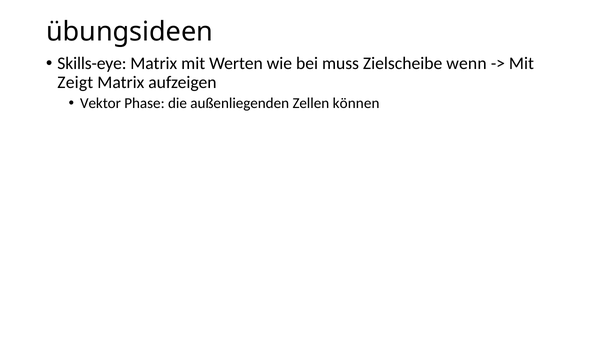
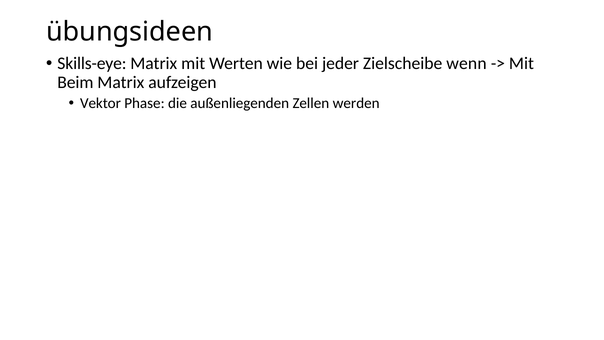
muss: muss -> jeder
Zeigt: Zeigt -> Beim
können: können -> werden
